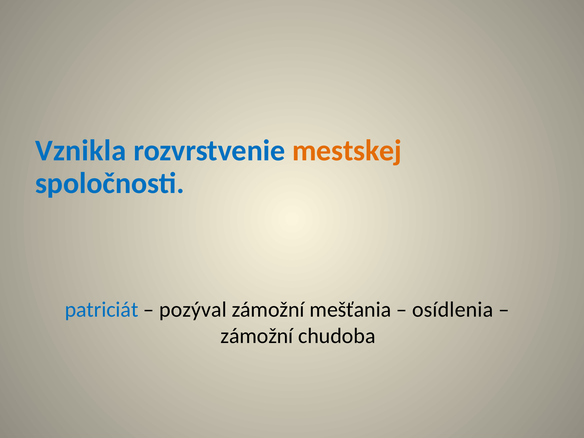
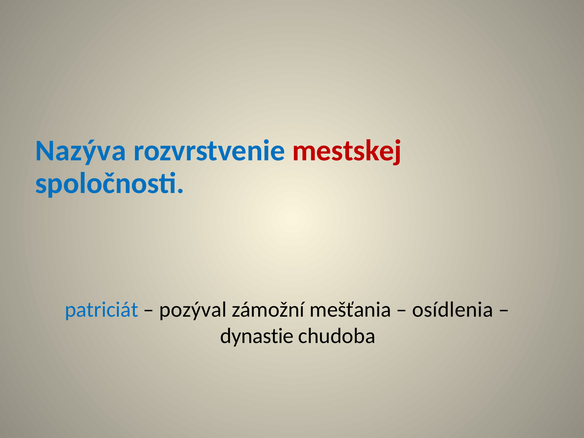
Vznikla: Vznikla -> Nazýva
mestskej colour: orange -> red
zámožní at (257, 336): zámožní -> dynastie
